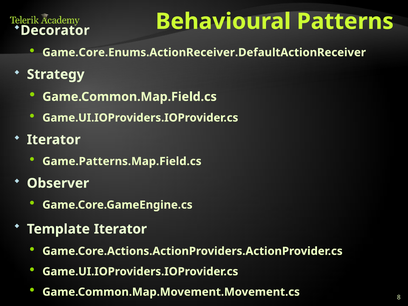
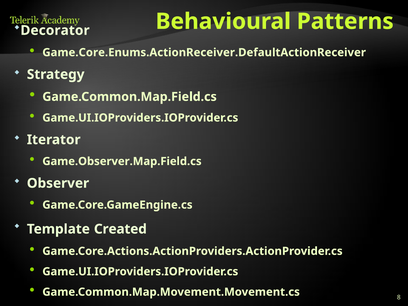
Game.Patterns.Map.Field.cs: Game.Patterns.Map.Field.cs -> Game.Observer.Map.Field.cs
Template Iterator: Iterator -> Created
